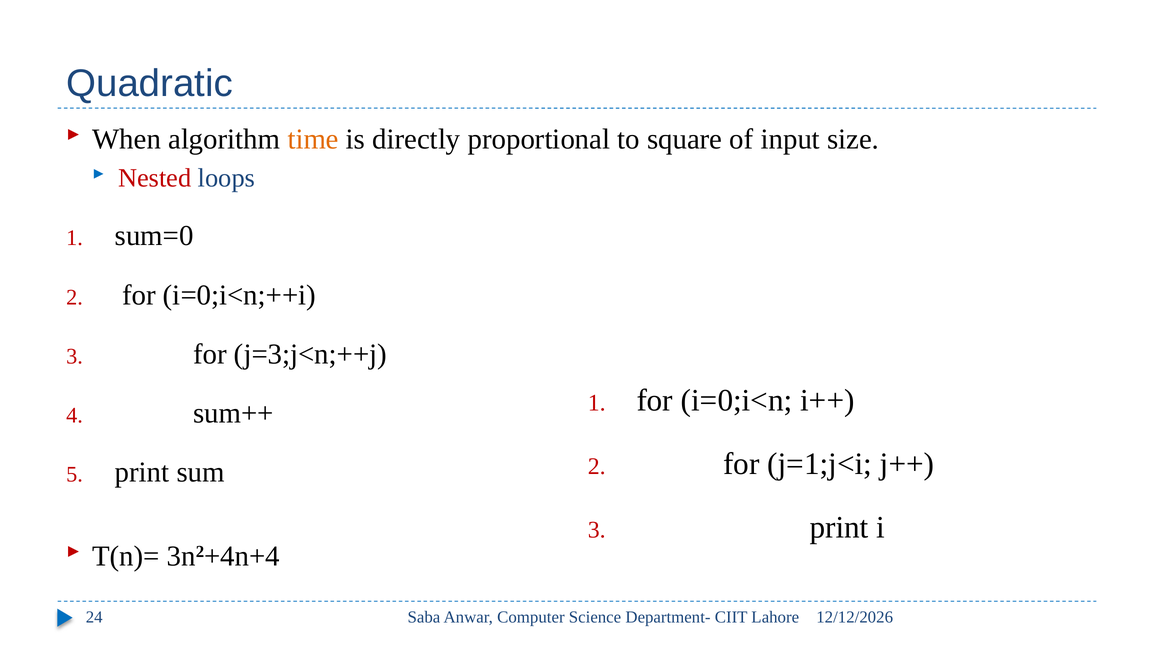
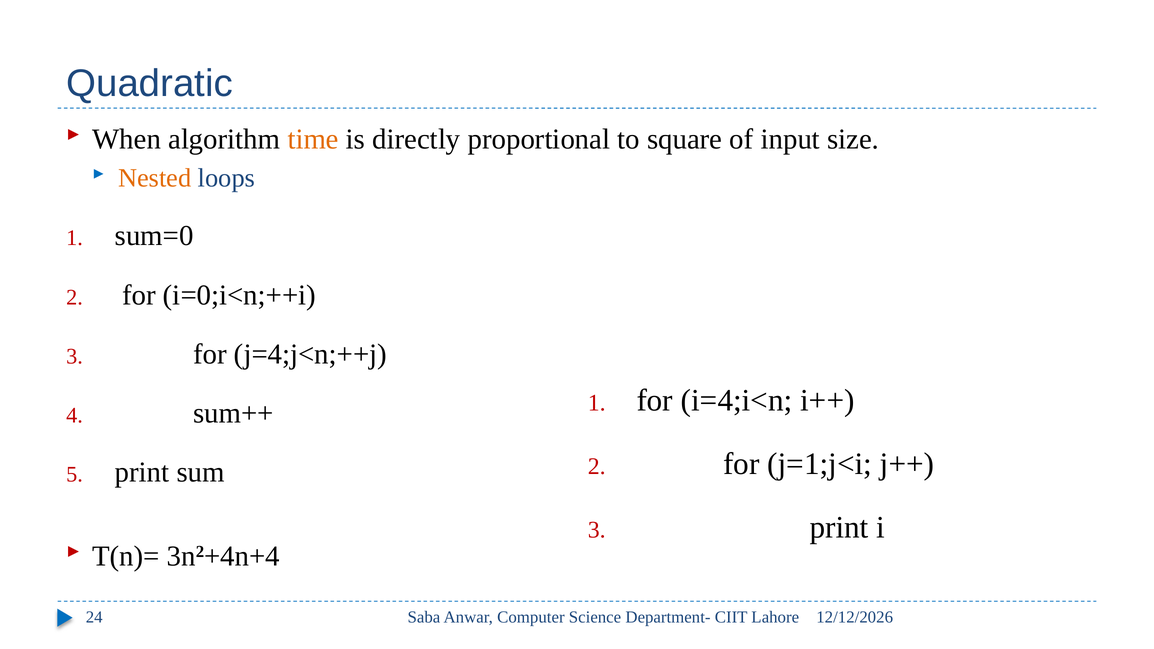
Nested colour: red -> orange
j=3;j<n;++j: j=3;j<n;++j -> j=4;j<n;++j
i=0;i<n: i=0;i<n -> i=4;i<n
